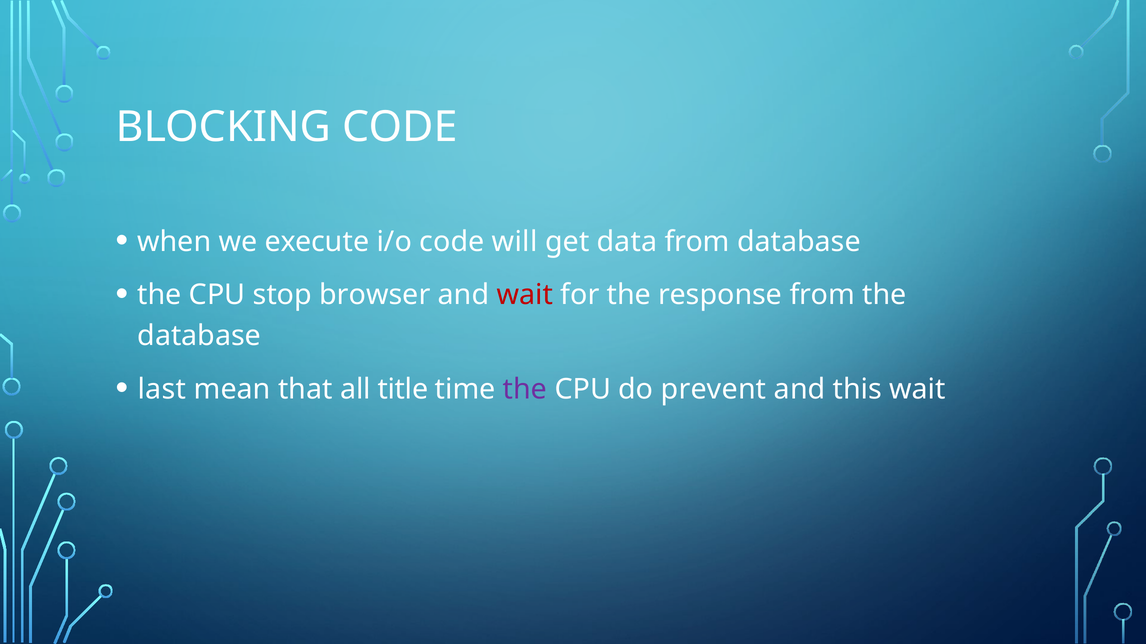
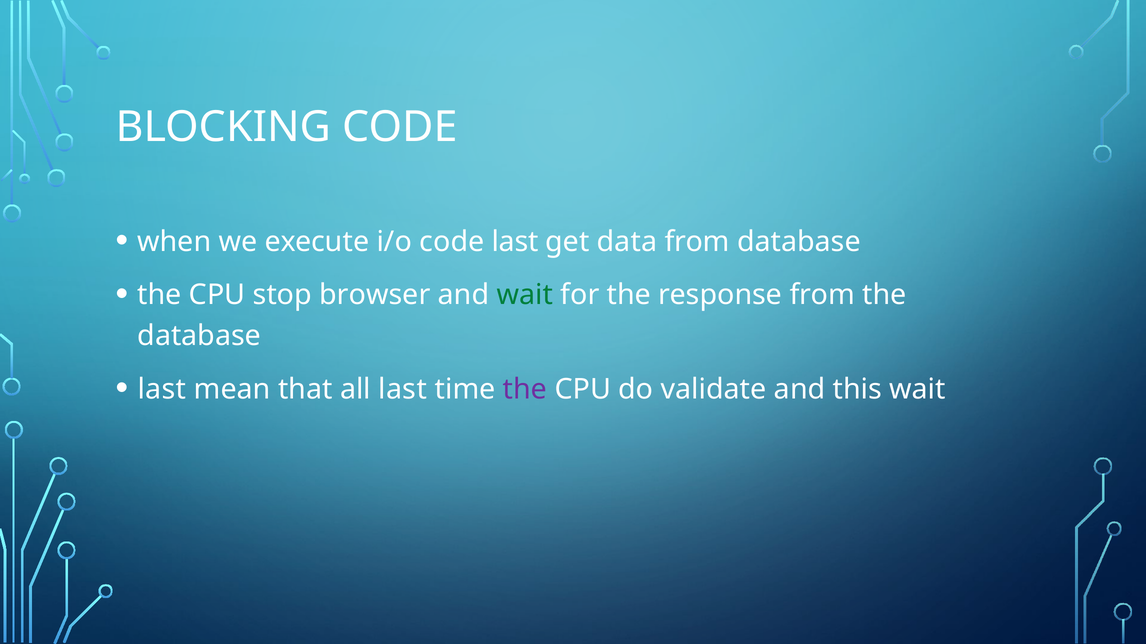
code will: will -> last
wait at (525, 295) colour: red -> green
all title: title -> last
prevent: prevent -> validate
